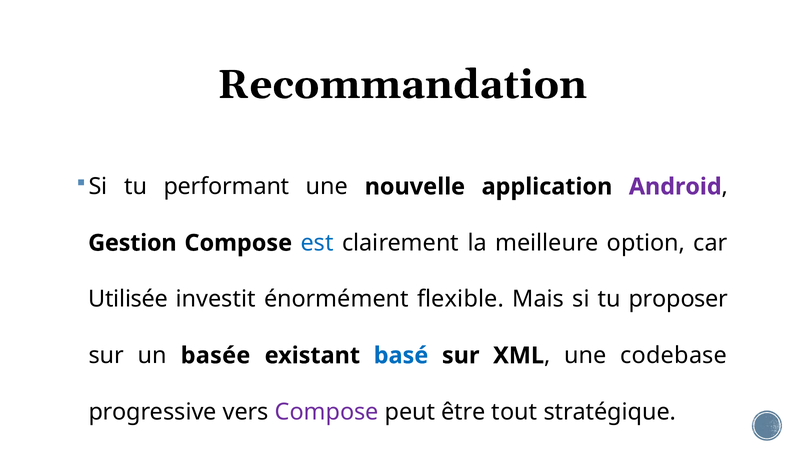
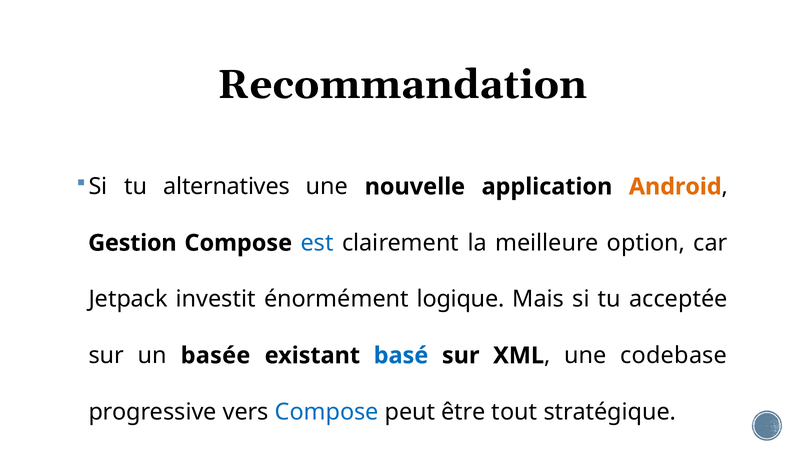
performant: performant -> alternatives
Android colour: purple -> orange
Utilisée: Utilisée -> Jetpack
flexible: flexible -> logique
proposer: proposer -> acceptée
Compose at (327, 412) colour: purple -> blue
